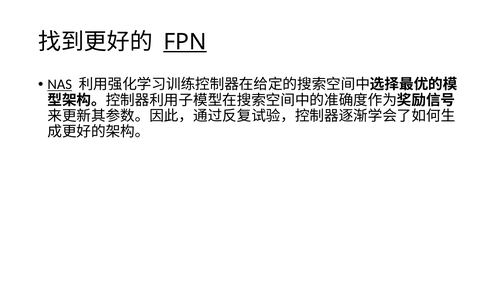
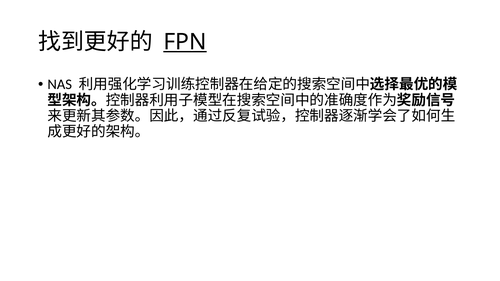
NAS underline: present -> none
